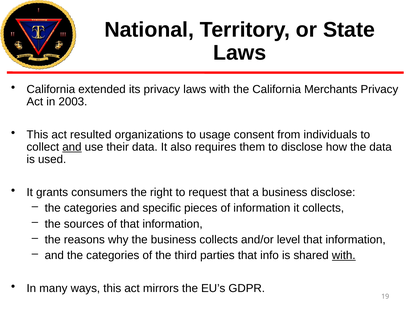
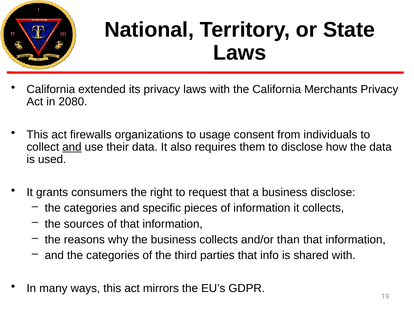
2003: 2003 -> 2080
resulted: resulted -> firewalls
level: level -> than
with at (344, 255) underline: present -> none
